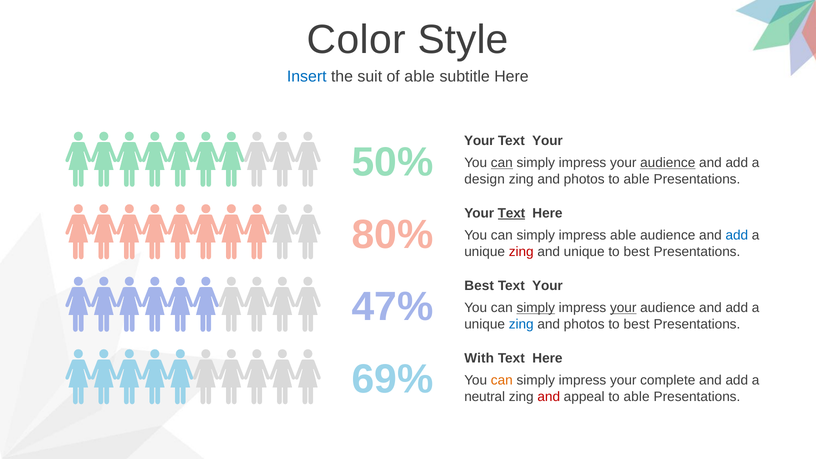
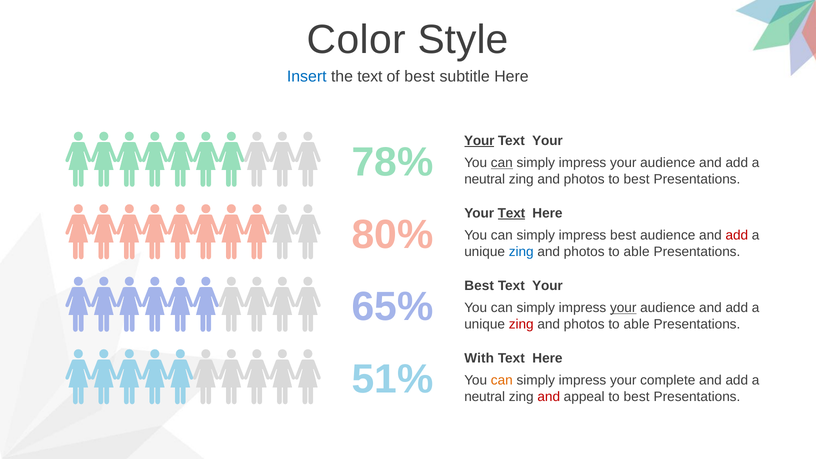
the suit: suit -> text
of able: able -> best
Your at (479, 141) underline: none -> present
50%: 50% -> 78%
audience at (668, 163) underline: present -> none
design at (485, 179): design -> neutral
able at (637, 179): able -> best
impress able: able -> best
add at (737, 235) colour: blue -> red
zing at (521, 252) colour: red -> blue
unique at (584, 252): unique -> photos
best at (637, 252): best -> able
47%: 47% -> 65%
simply at (536, 308) underline: present -> none
zing at (521, 324) colour: blue -> red
best at (637, 324): best -> able
69%: 69% -> 51%
appeal to able: able -> best
